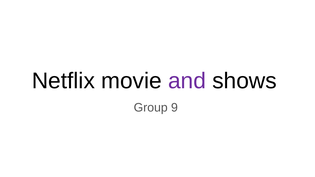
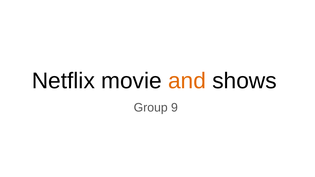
and colour: purple -> orange
